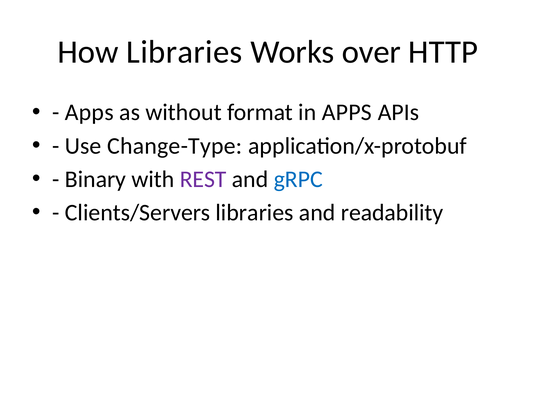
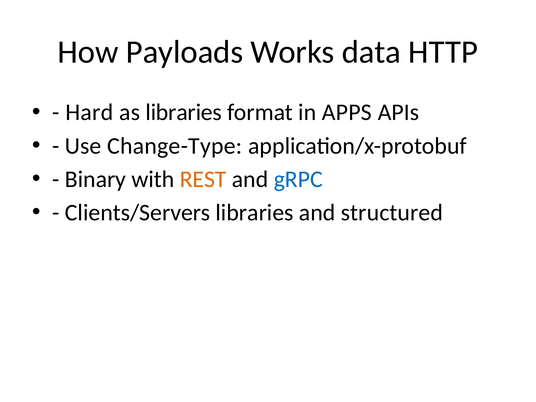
How Libraries: Libraries -> Payloads
over: over -> data
Apps at (89, 112): Apps -> Hard
as without: without -> libraries
REST colour: purple -> orange
readability: readability -> structured
